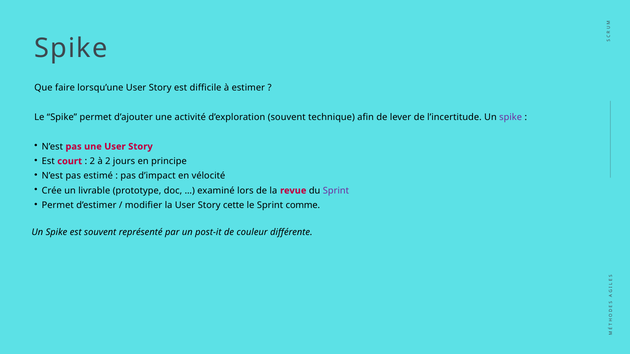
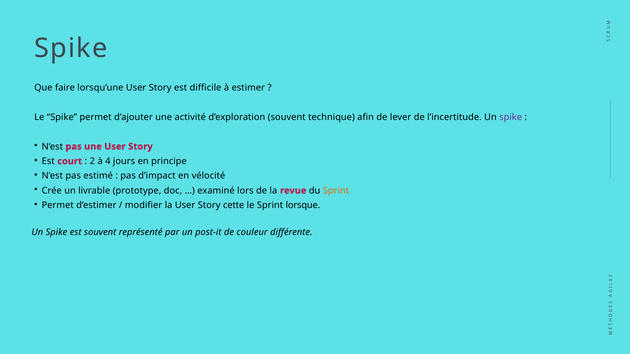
à 2: 2 -> 4
Sprint at (336, 191) colour: purple -> orange
comme: comme -> lorsque
